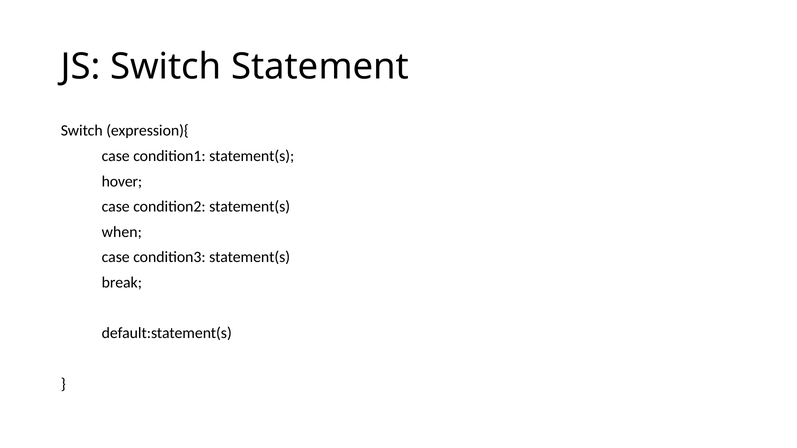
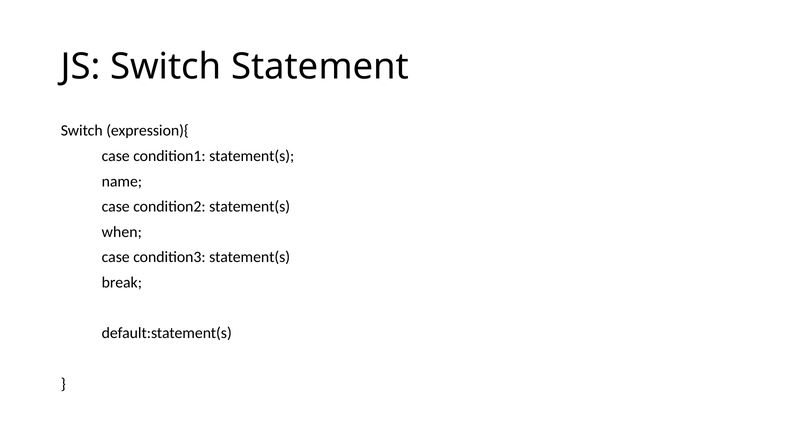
hover: hover -> name
